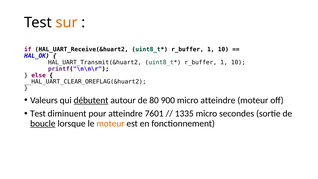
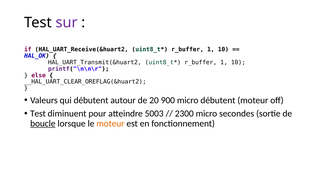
sur colour: orange -> purple
débutent at (91, 100) underline: present -> none
80: 80 -> 20
micro atteindre: atteindre -> débutent
7601: 7601 -> 5003
1335: 1335 -> 2300
